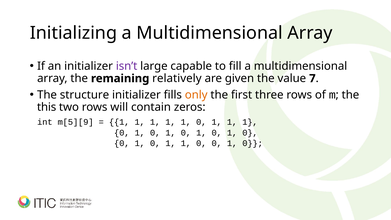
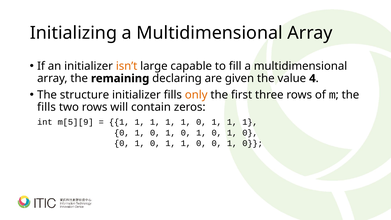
isn’t colour: purple -> orange
relatively: relatively -> declaring
7: 7 -> 4
this at (47, 107): this -> fills
